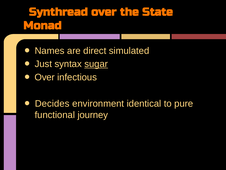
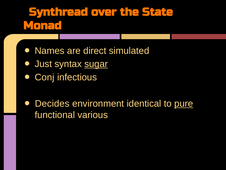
Over at (45, 77): Over -> Conj
pure underline: none -> present
journey: journey -> various
